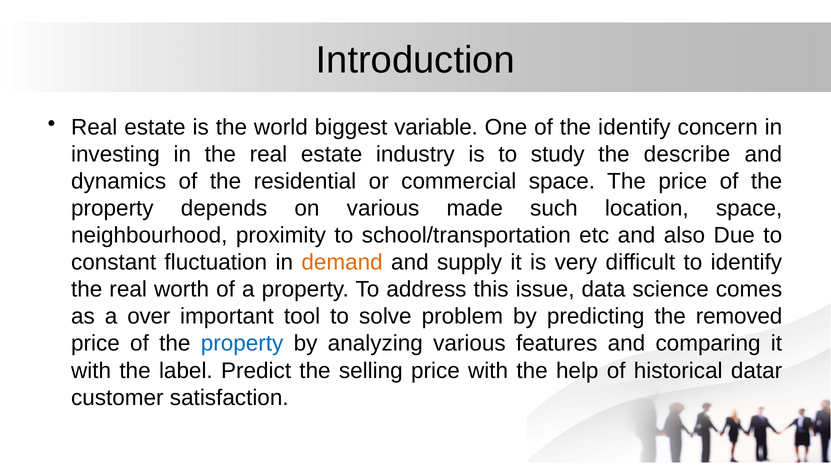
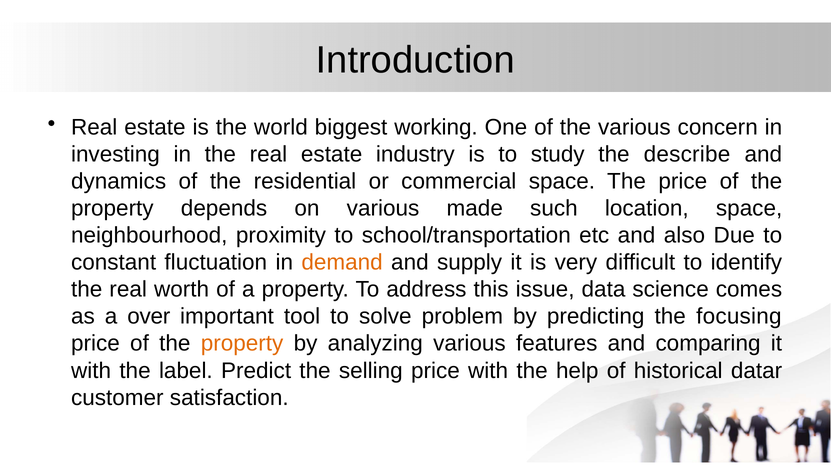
variable: variable -> working
the identify: identify -> various
removed: removed -> focusing
property at (242, 343) colour: blue -> orange
